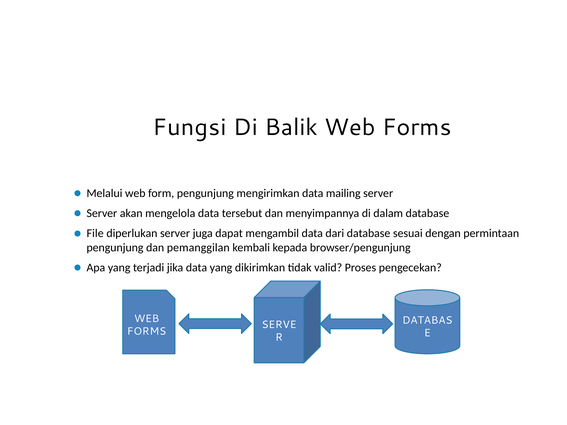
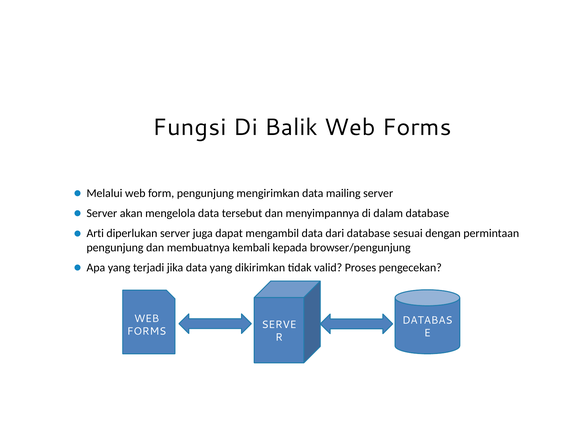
File: File -> Arti
pemanggilan: pemanggilan -> membuatnya
